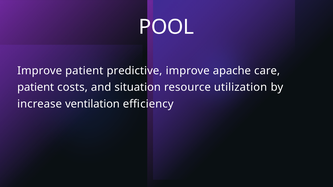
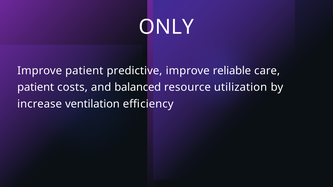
POOL: POOL -> ONLY
apache: apache -> reliable
situation: situation -> balanced
